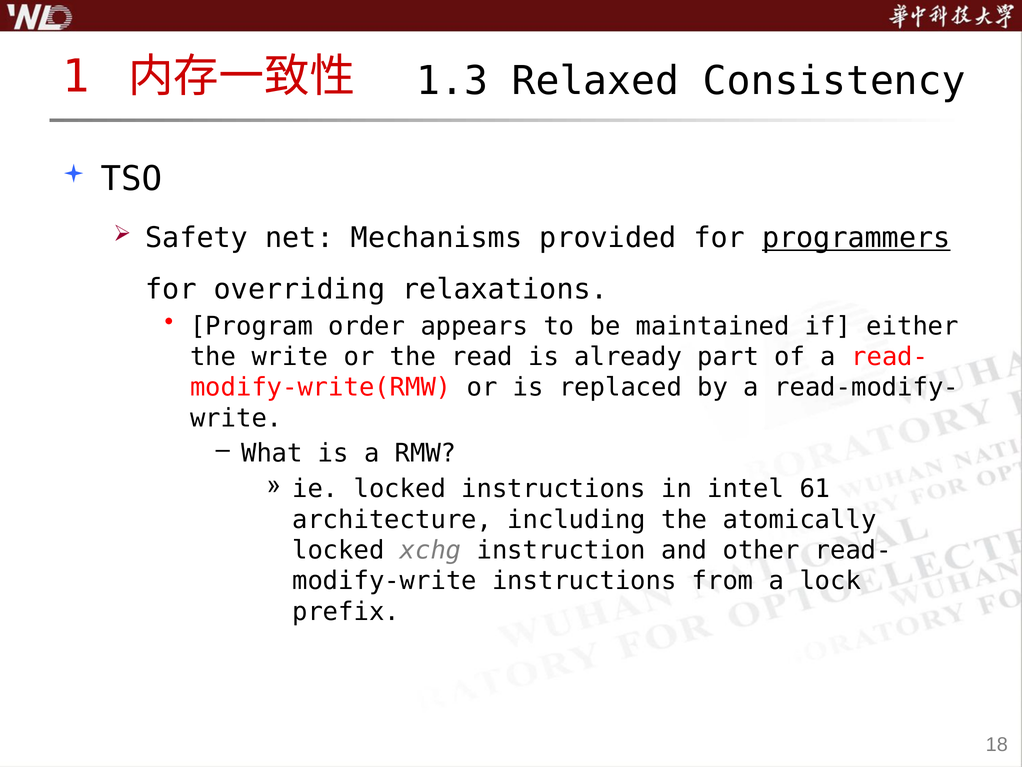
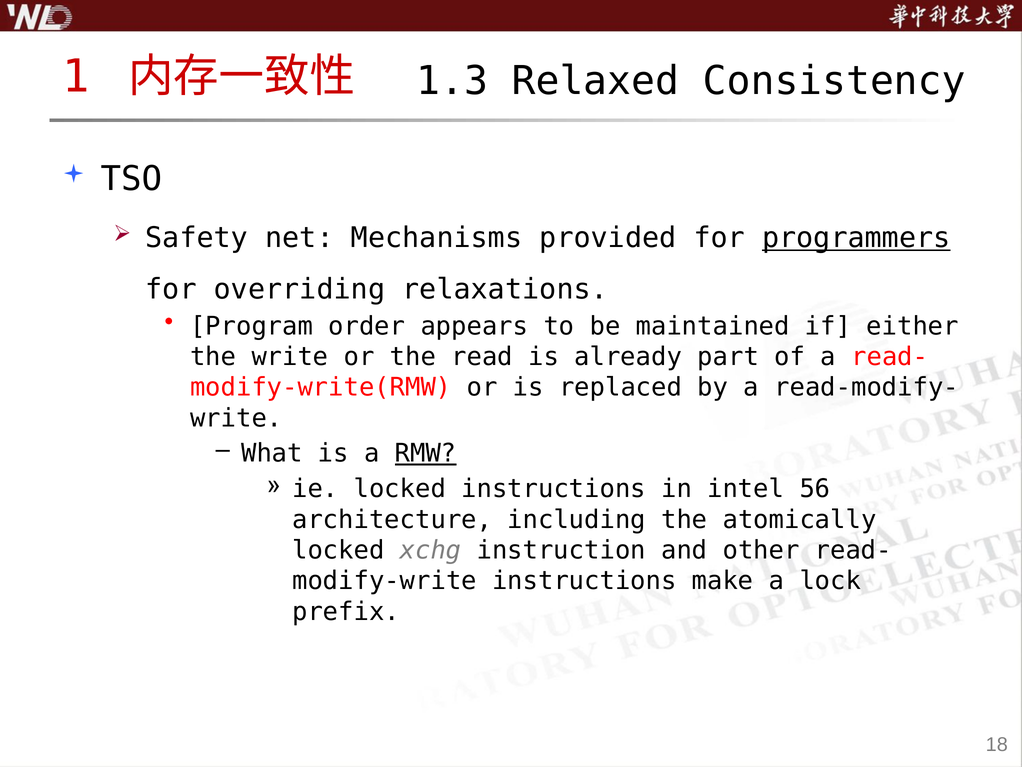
RMW underline: none -> present
61: 61 -> 56
from: from -> make
